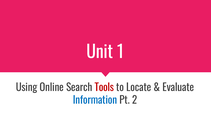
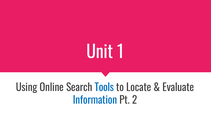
Tools colour: red -> blue
